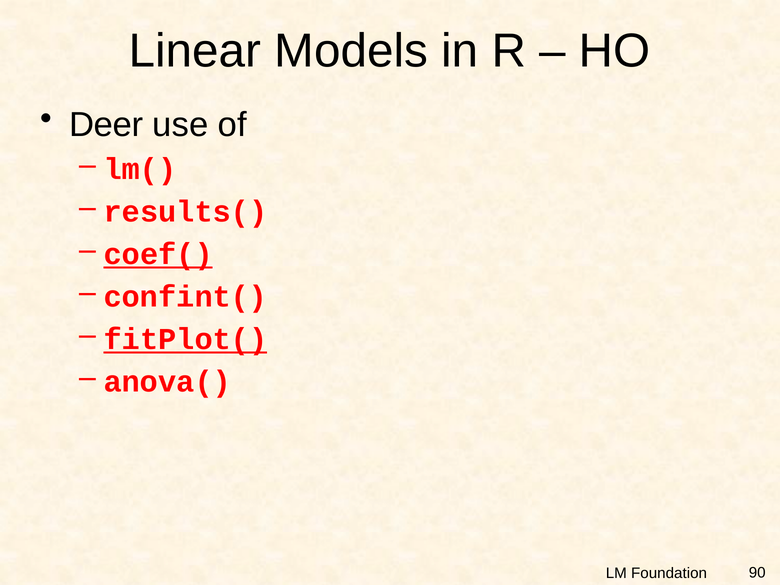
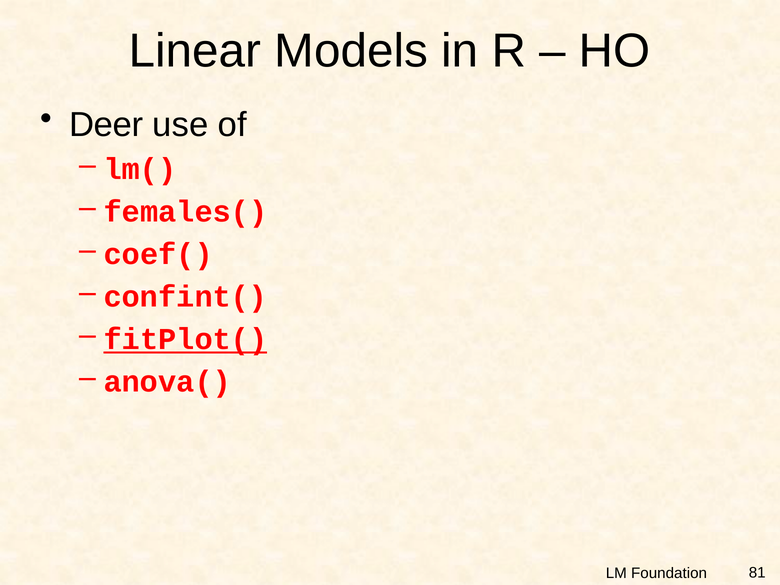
results(: results( -> females(
coef( underline: present -> none
90: 90 -> 81
